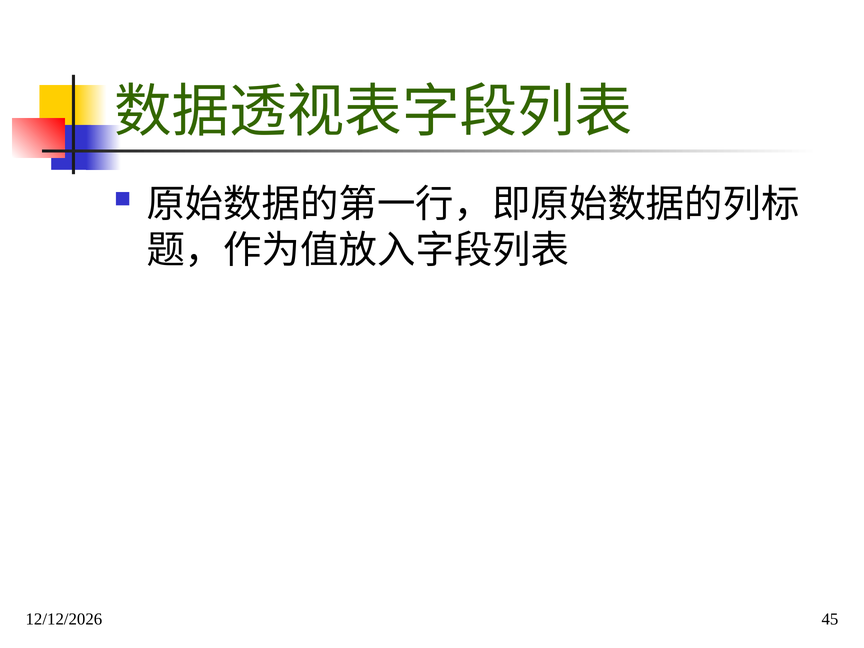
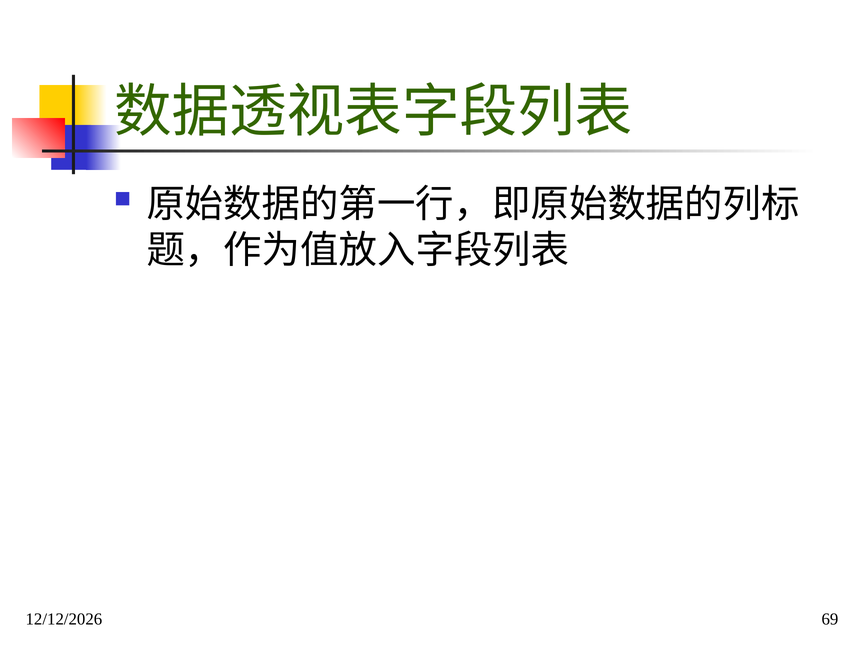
45: 45 -> 69
